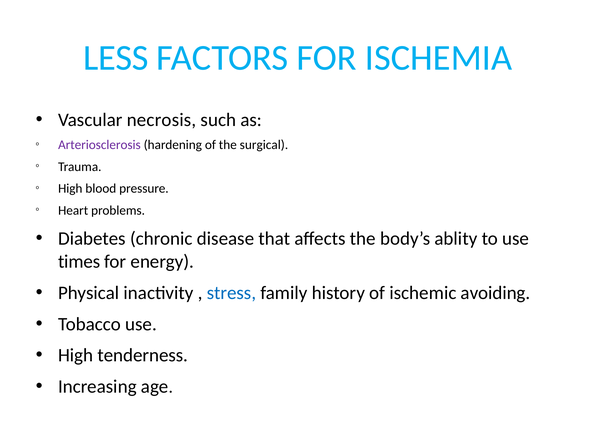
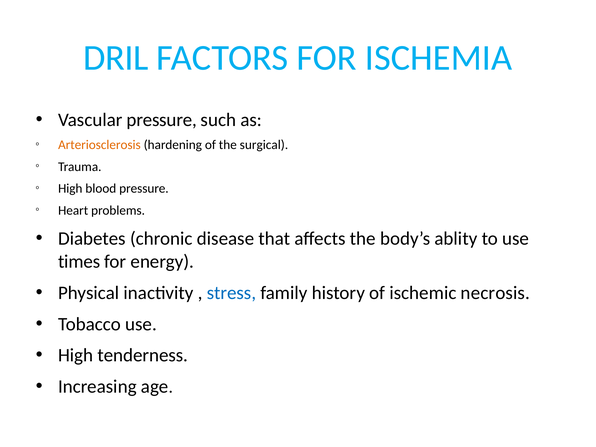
LESS: LESS -> DRIL
Vascular necrosis: necrosis -> pressure
Arteriosclerosis colour: purple -> orange
avoiding: avoiding -> necrosis
